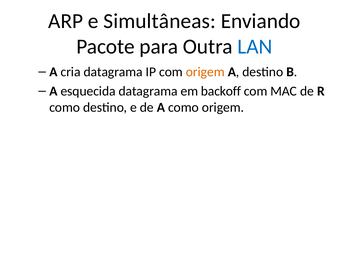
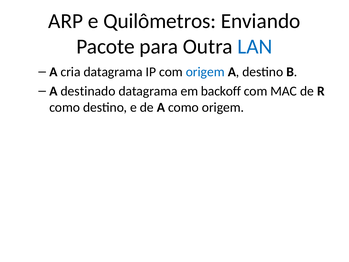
Simultâneas: Simultâneas -> Quilômetros
origem at (205, 72) colour: orange -> blue
esquecida: esquecida -> destinado
